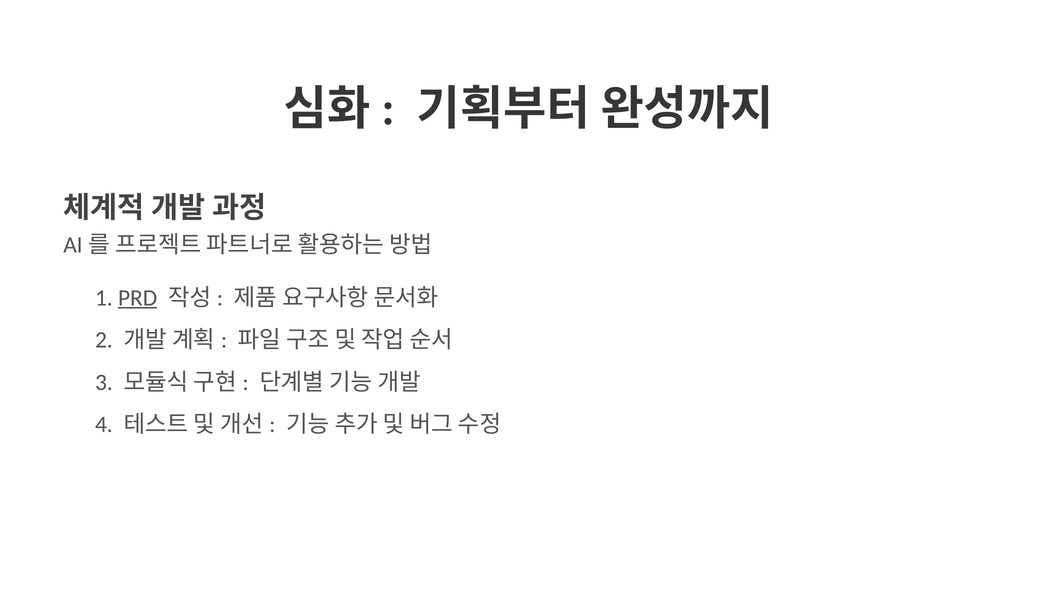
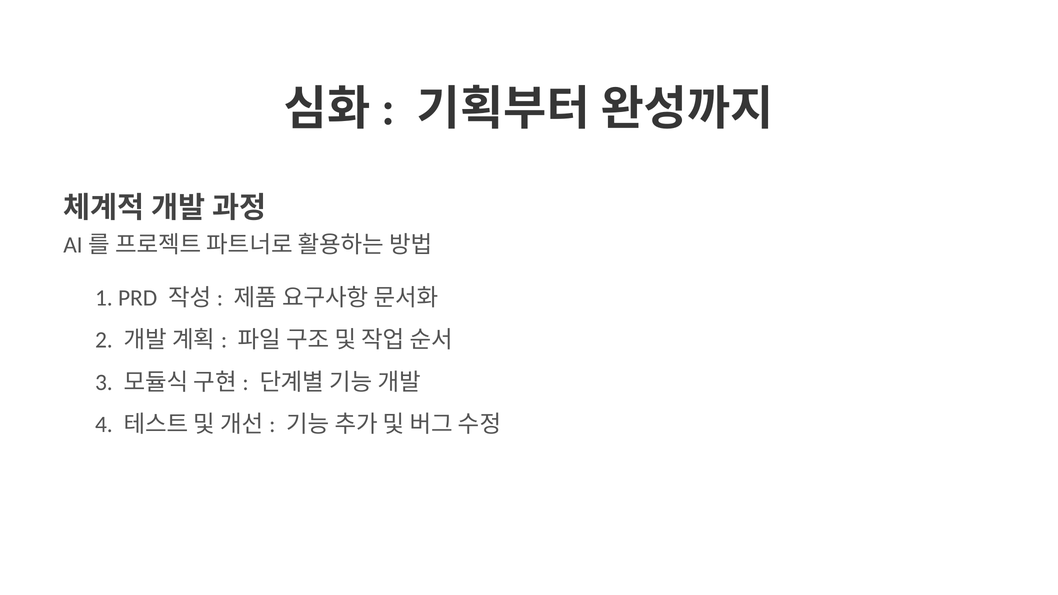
PRD underline: present -> none
